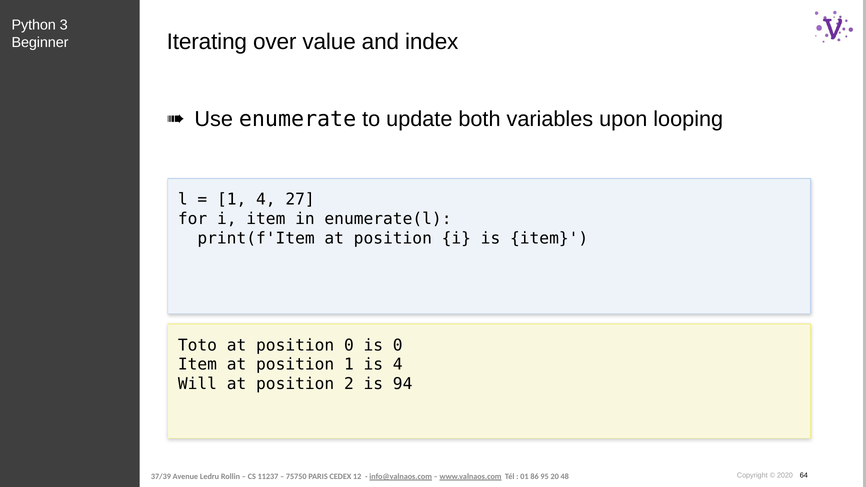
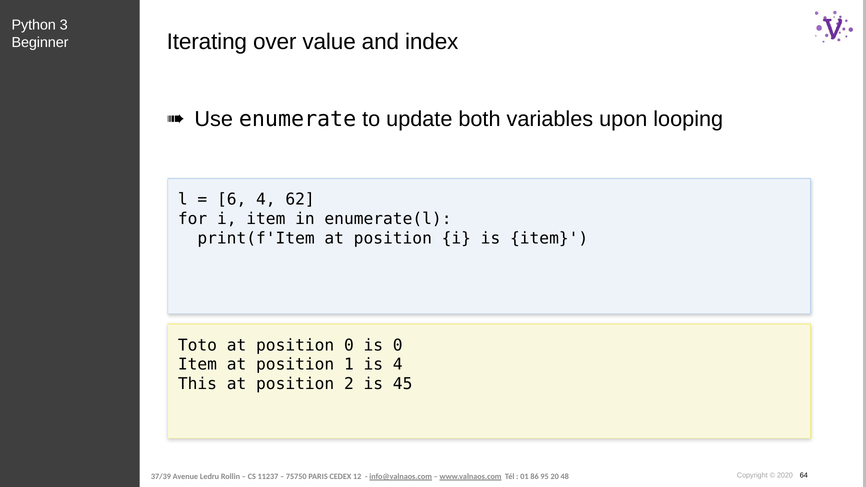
1 at (232, 200): 1 -> 6
27: 27 -> 62
Will: Will -> This
94: 94 -> 45
